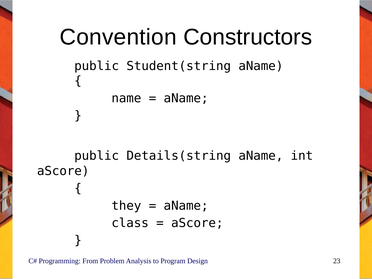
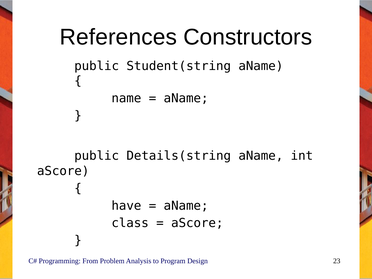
Convention: Convention -> References
they: they -> have
